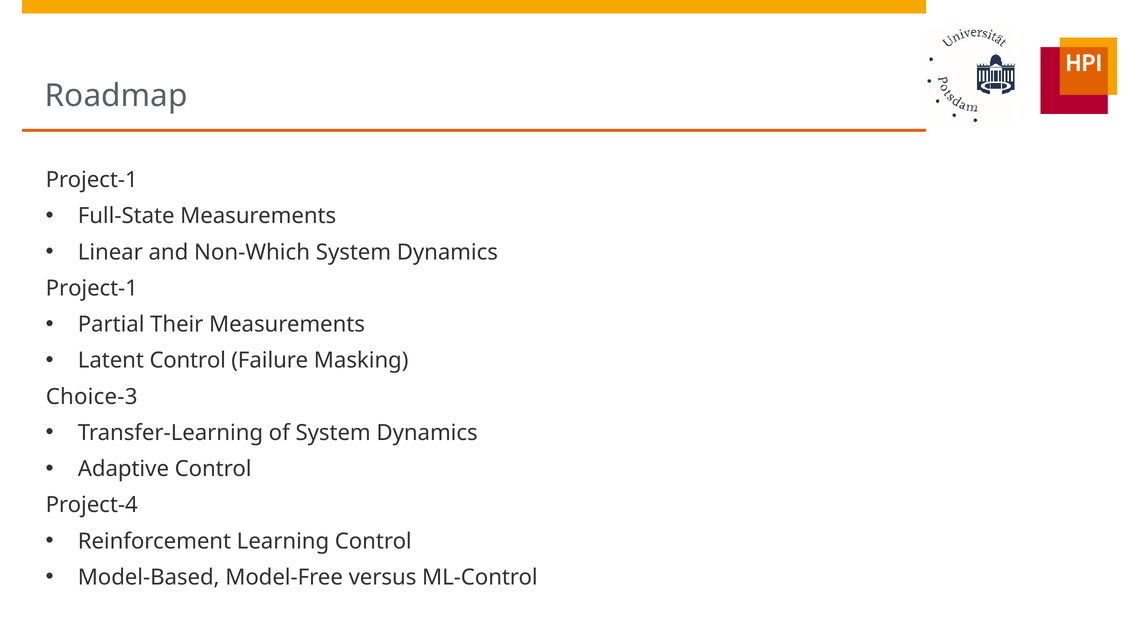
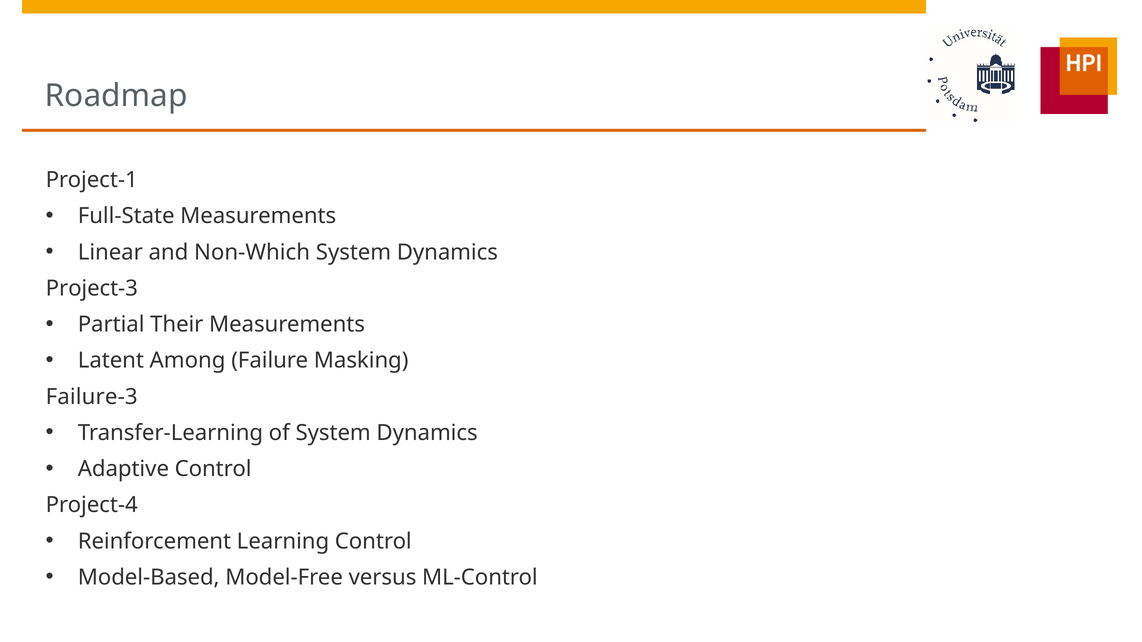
Project-1 at (92, 289): Project-1 -> Project-3
Latent Control: Control -> Among
Choice-3: Choice-3 -> Failure-3
